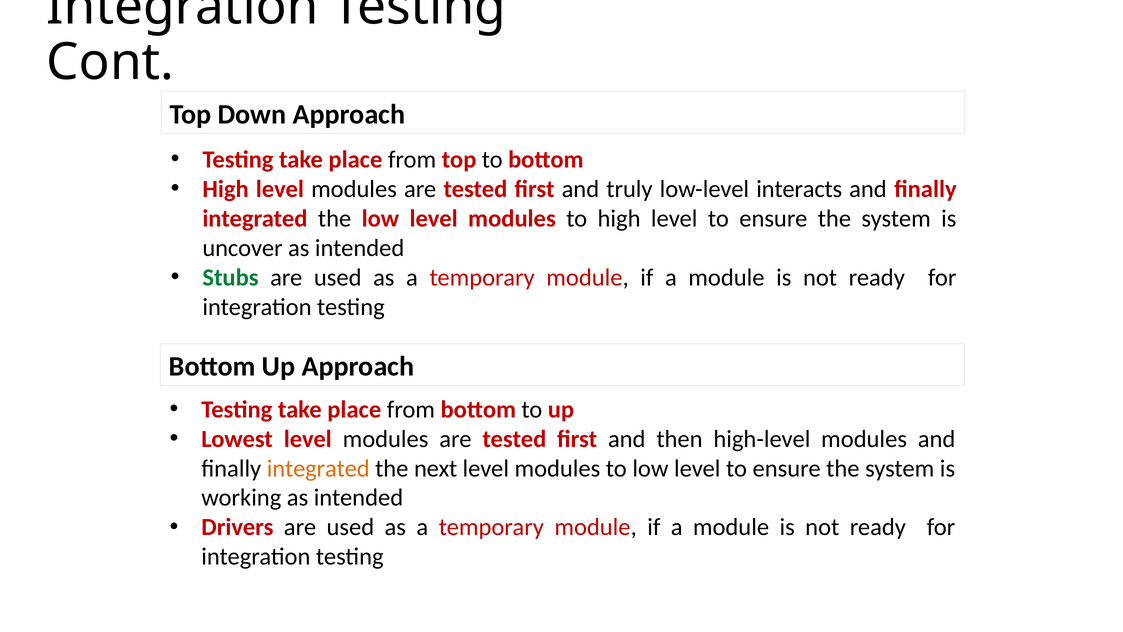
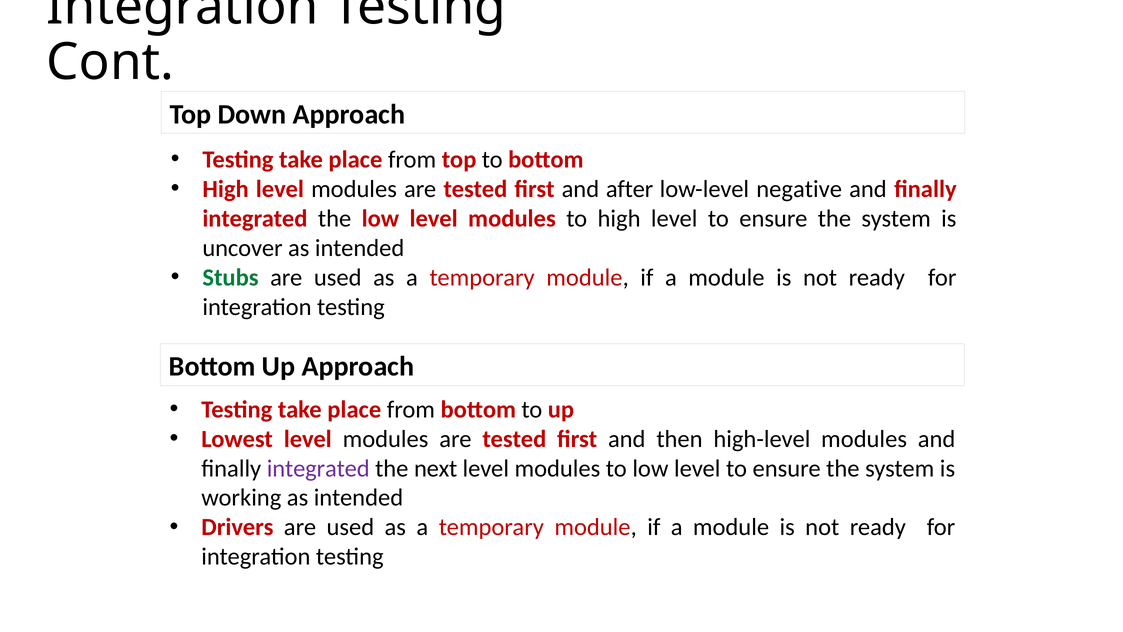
truly: truly -> after
interacts: interacts -> negative
integrated at (318, 468) colour: orange -> purple
